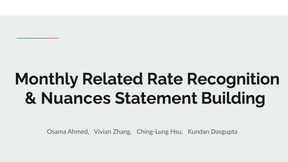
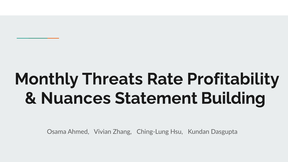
Related: Related -> Threats
Recognition: Recognition -> Profitability
